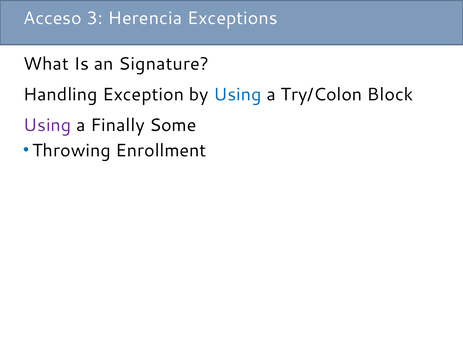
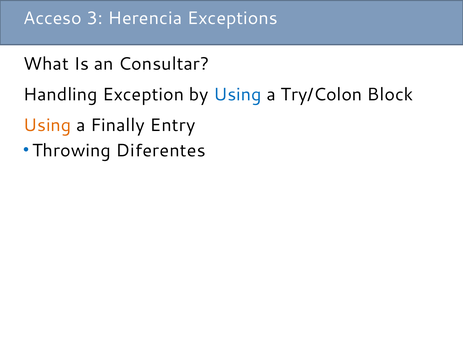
Signature: Signature -> Consultar
Using at (47, 125) colour: purple -> orange
Some: Some -> Entry
Enrollment: Enrollment -> Diferentes
